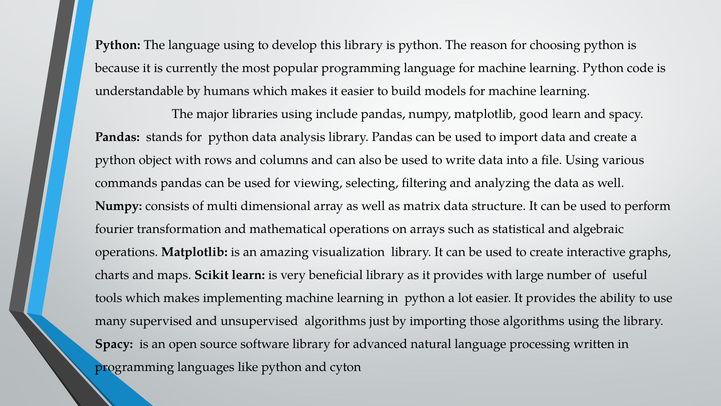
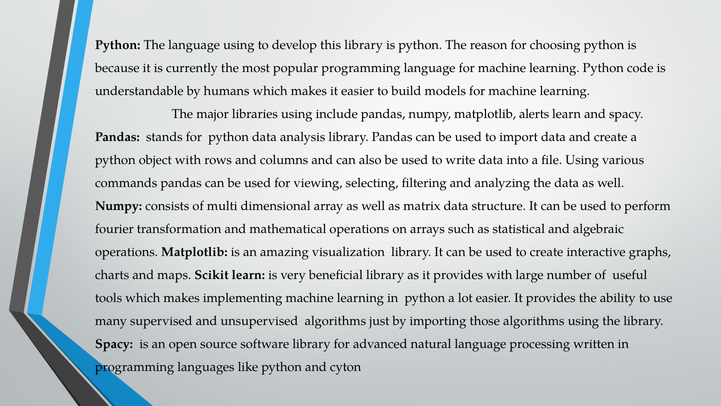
good: good -> alerts
